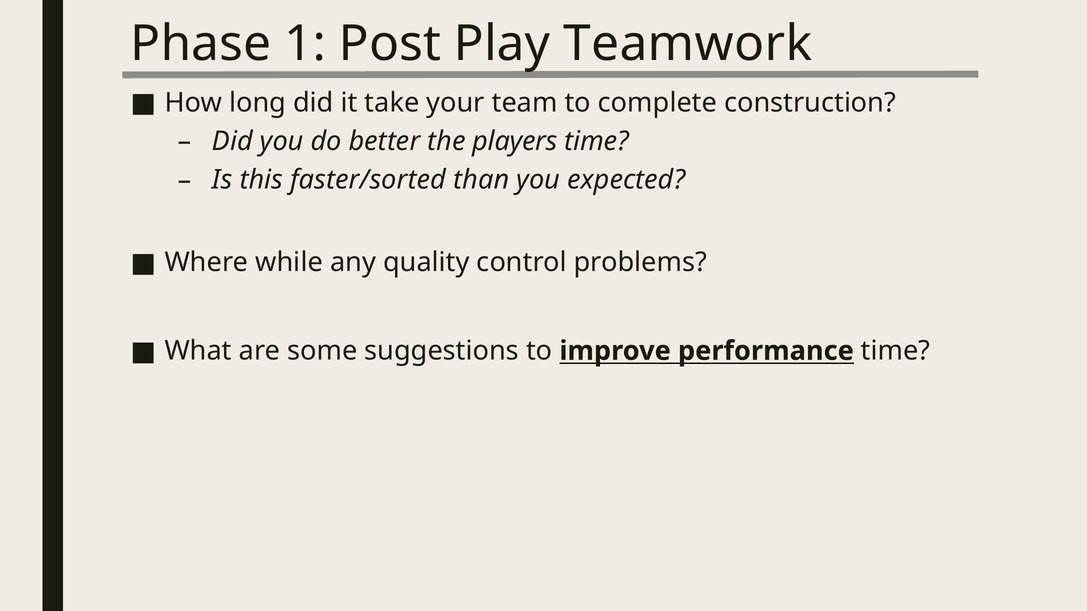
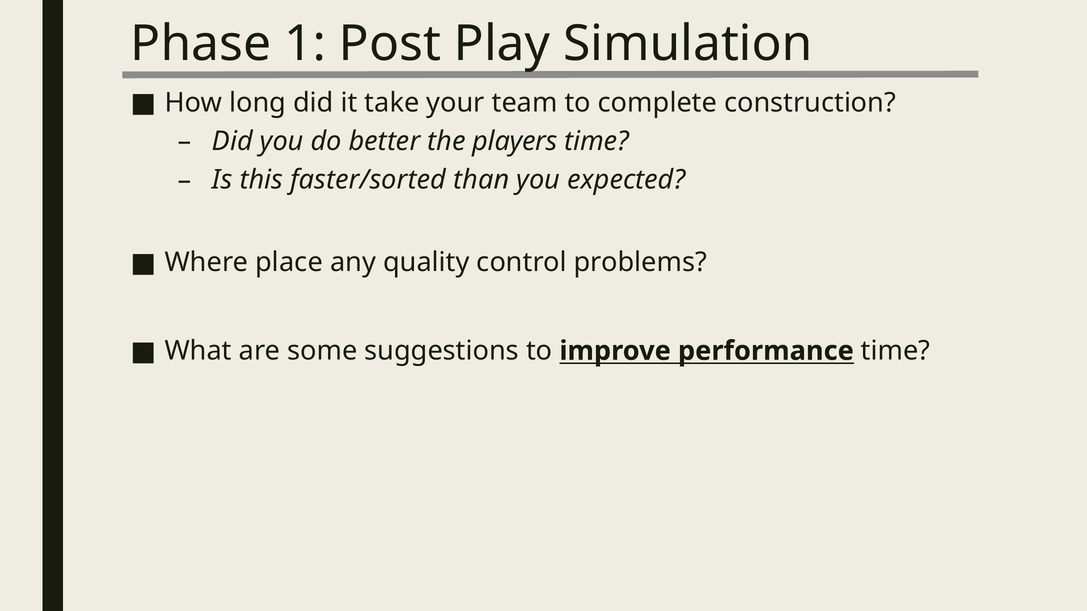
Teamwork: Teamwork -> Simulation
while: while -> place
